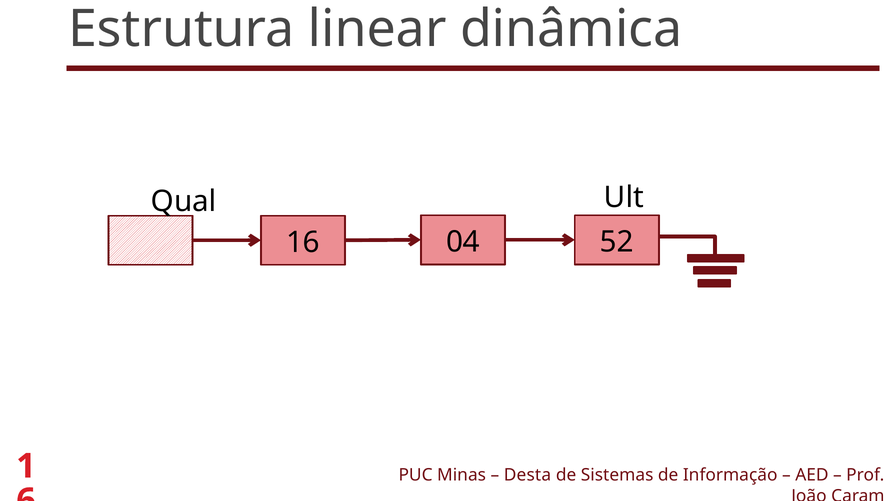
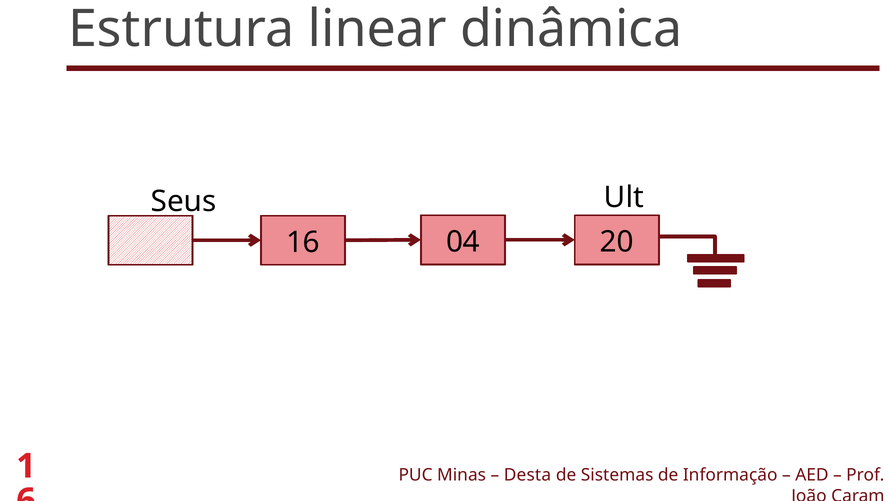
Qual: Qual -> Seus
52: 52 -> 20
